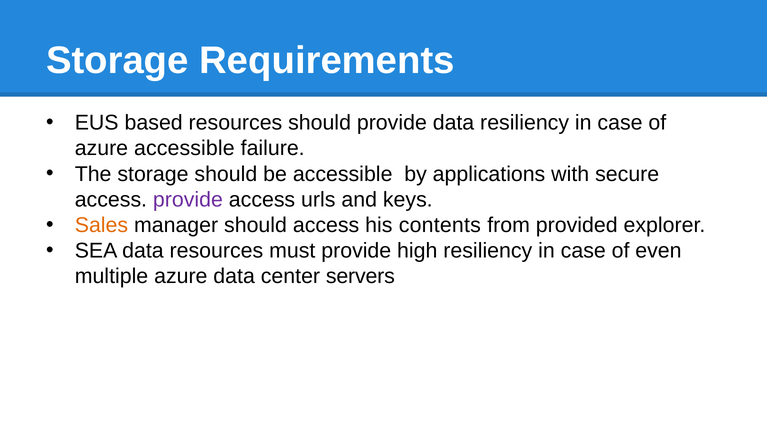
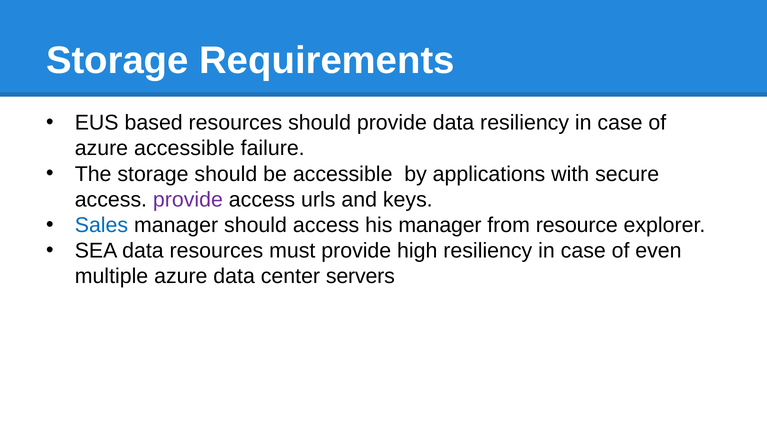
Sales colour: orange -> blue
his contents: contents -> manager
provided: provided -> resource
